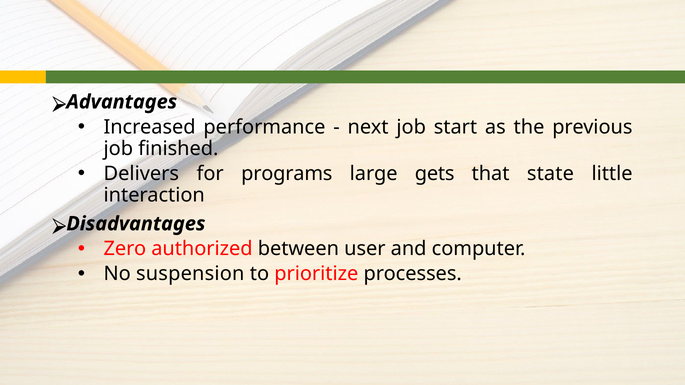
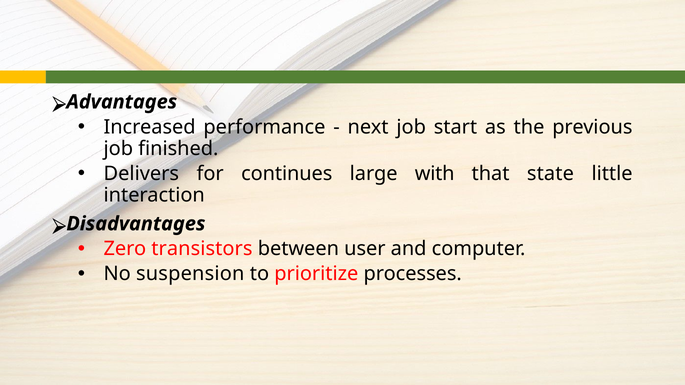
programs: programs -> continues
gets: gets -> with
authorized: authorized -> transistors
